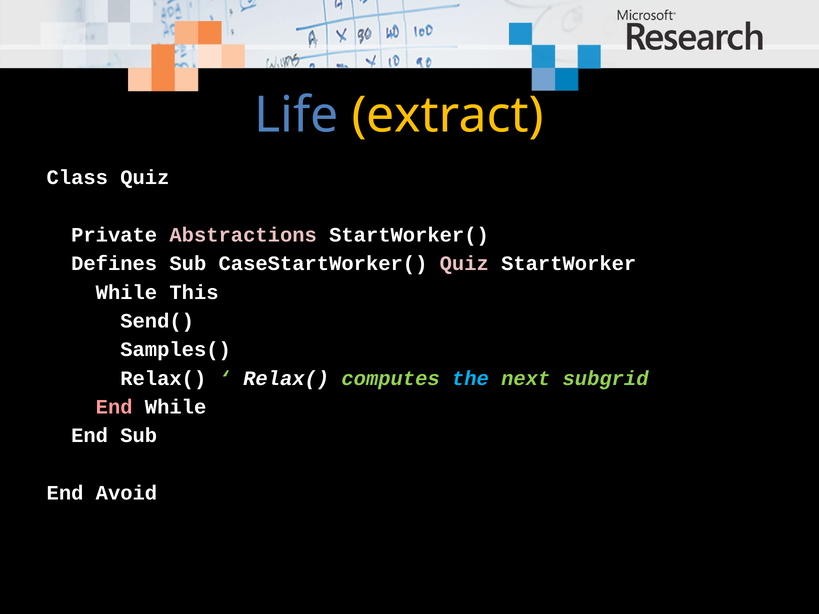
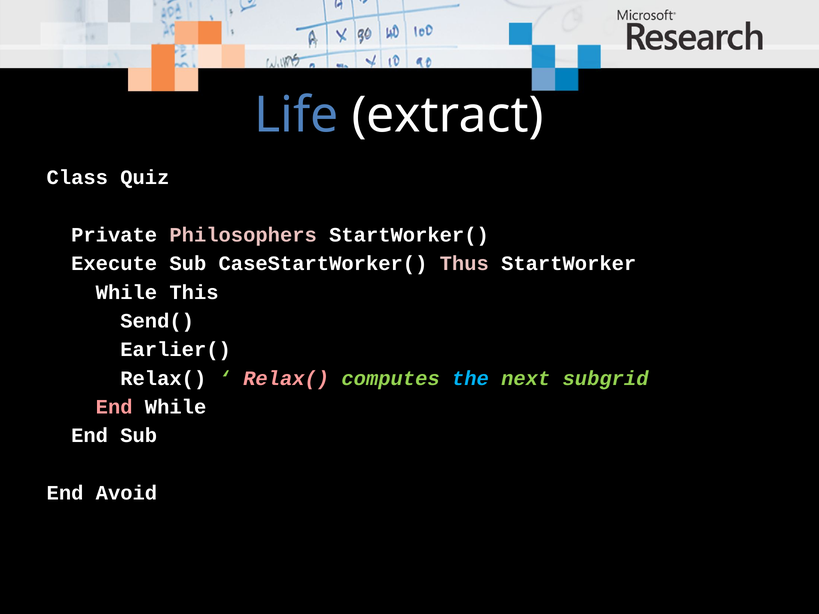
extract colour: yellow -> white
Abstractions: Abstractions -> Philosophers
Defines: Defines -> Execute
CaseStartWorker( Quiz: Quiz -> Thus
Samples(: Samples( -> Earlier(
Relax( at (286, 378) colour: white -> pink
